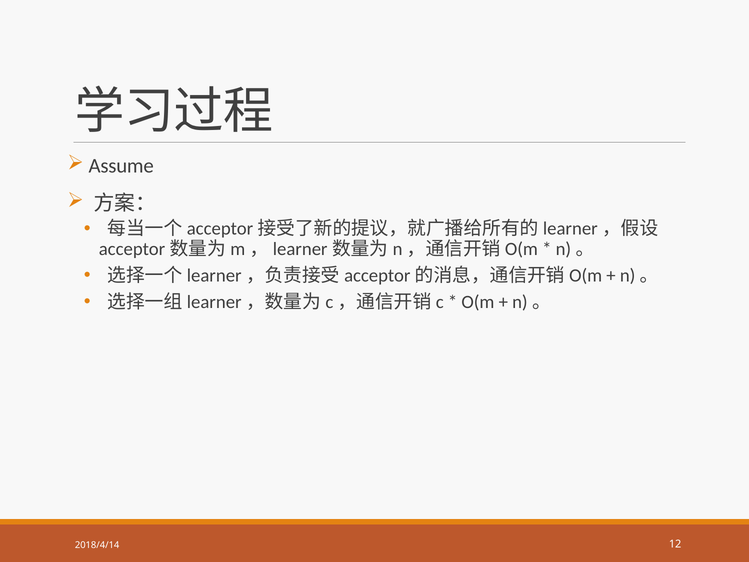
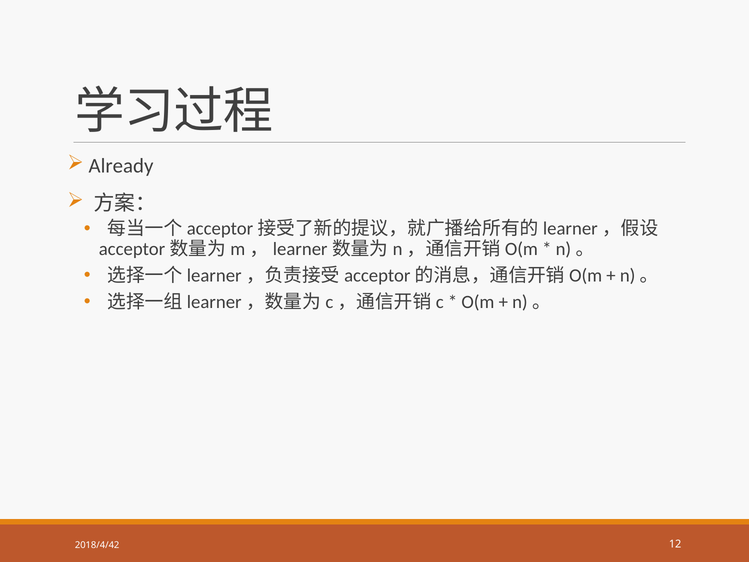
Assume: Assume -> Already
2018/4/14: 2018/4/14 -> 2018/4/42
